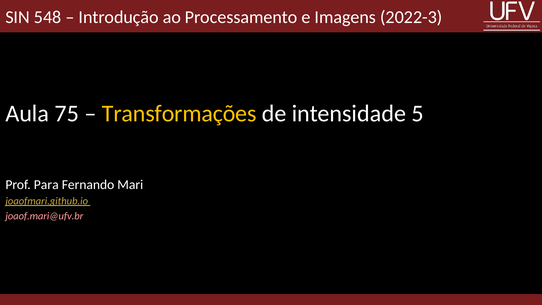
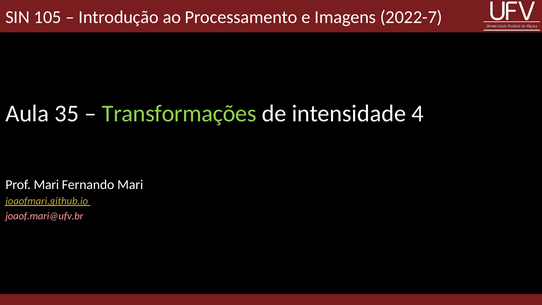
548: 548 -> 105
2022-3: 2022-3 -> 2022-7
75: 75 -> 35
Transformações colour: yellow -> light green
5: 5 -> 4
Prof Para: Para -> Mari
